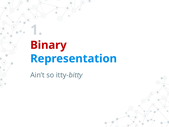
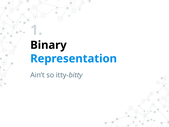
Binary colour: red -> black
